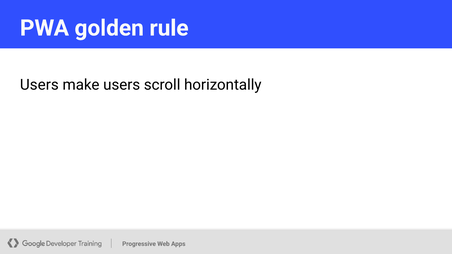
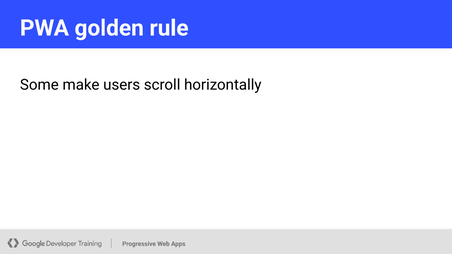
Users at (39, 85): Users -> Some
